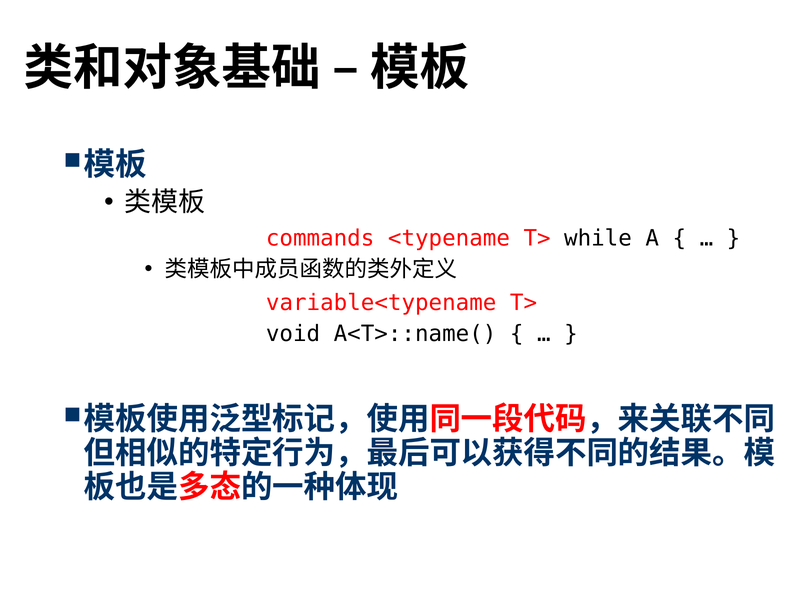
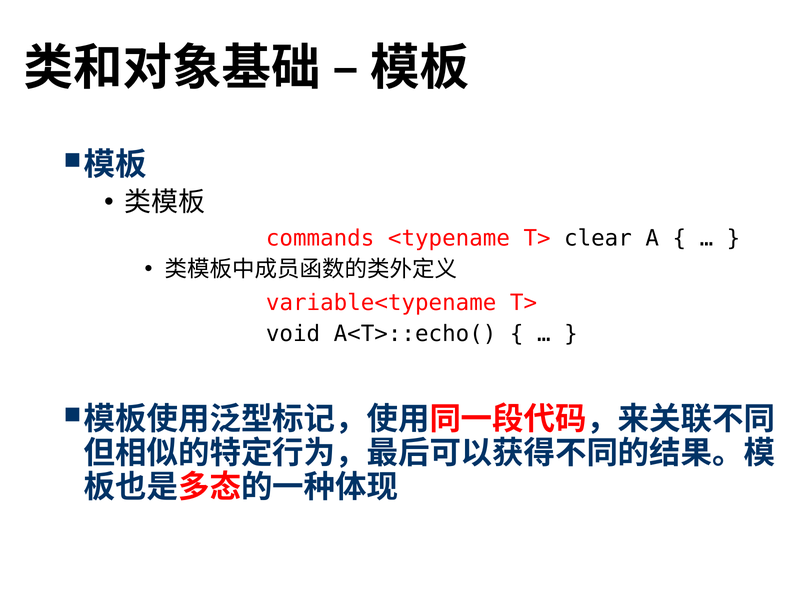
while: while -> clear
A<T>::name(: A<T>::name( -> A<T>::echo(
